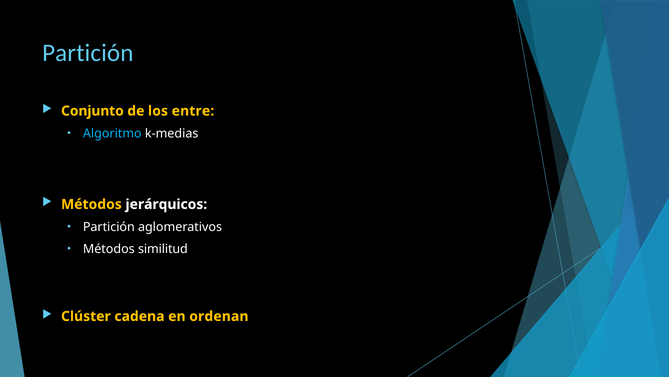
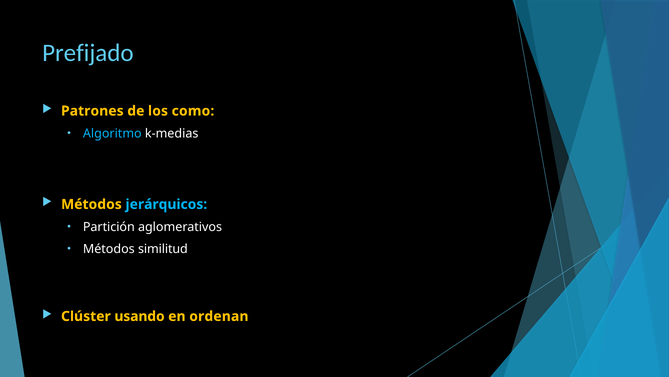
Partición at (88, 53): Partición -> Prefijado
Conjunto: Conjunto -> Patrones
entre: entre -> como
jerárquicos colour: white -> light blue
cadena: cadena -> usando
